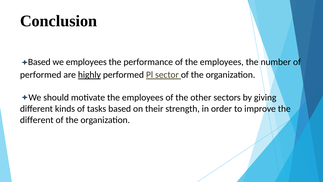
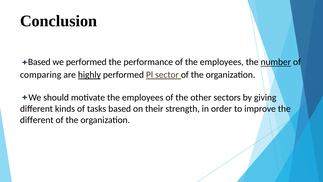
we employees: employees -> performed
number underline: none -> present
performed at (41, 75): performed -> comparing
